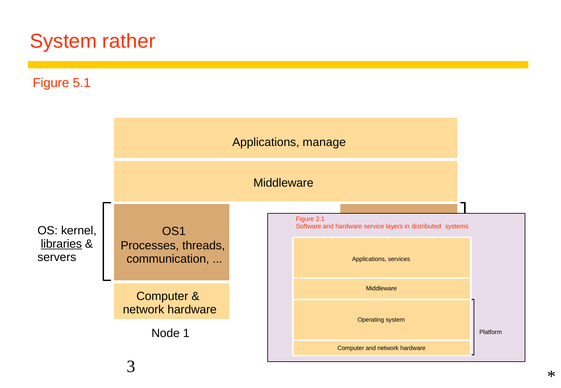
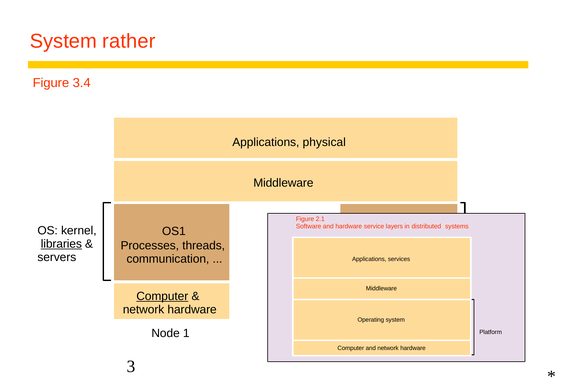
5.1: 5.1 -> 3.4
manage: manage -> physical
Computer at (162, 296) underline: none -> present
